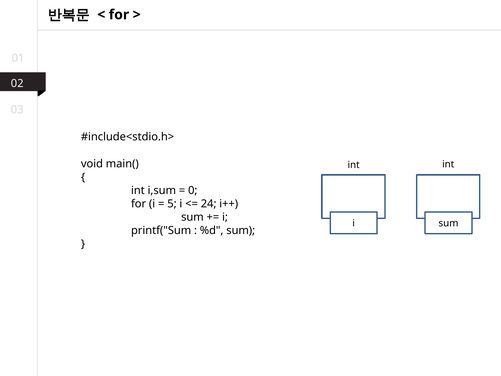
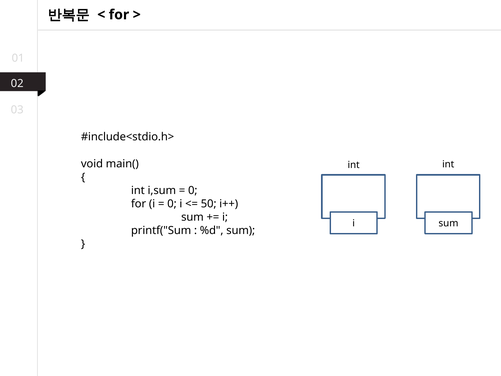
5 at (172, 204): 5 -> 0
24: 24 -> 50
